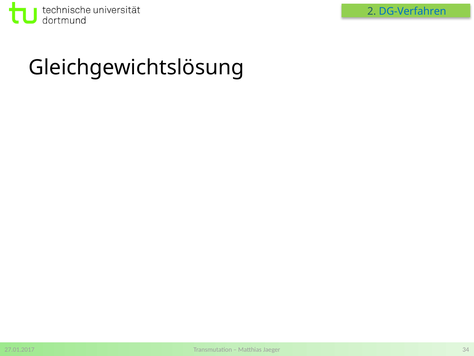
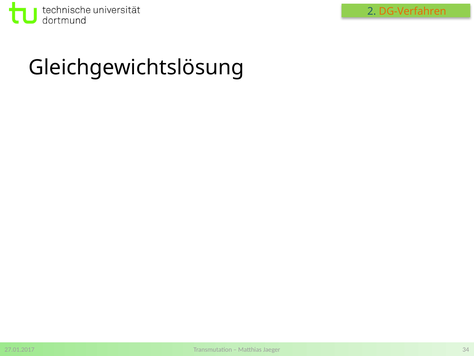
DG-Verfahren colour: blue -> orange
